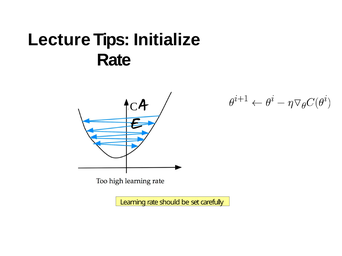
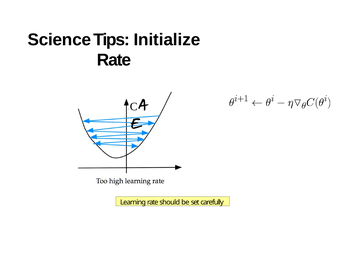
Lecture: Lecture -> Science
